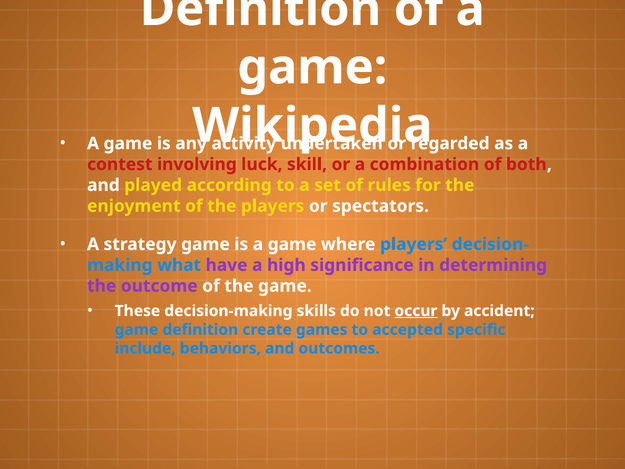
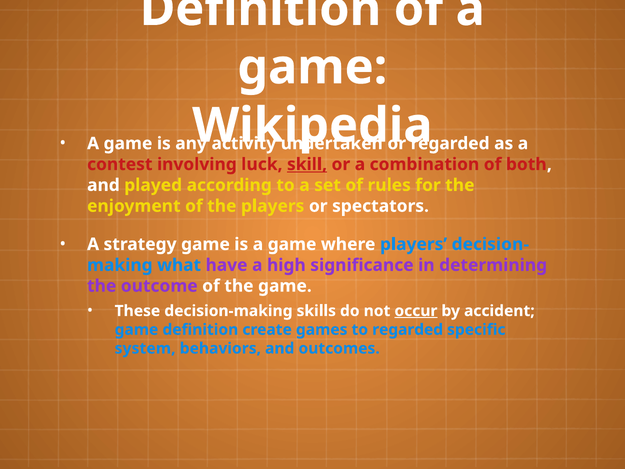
skill underline: none -> present
to accepted: accepted -> regarded
include: include -> system
